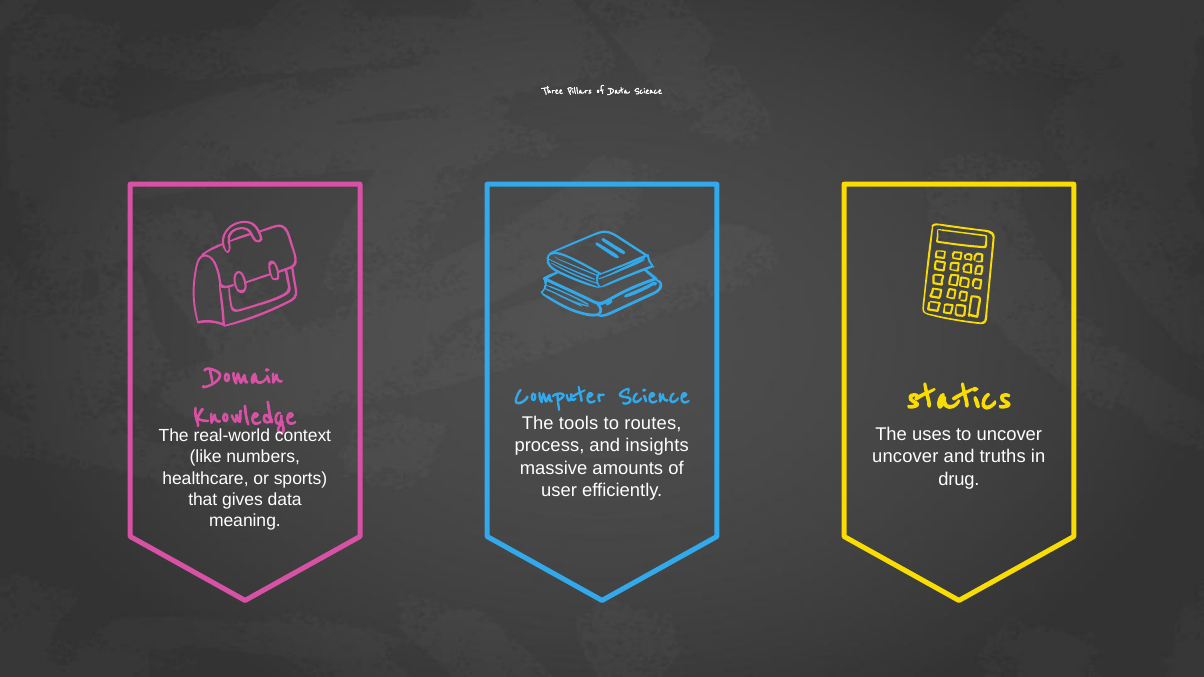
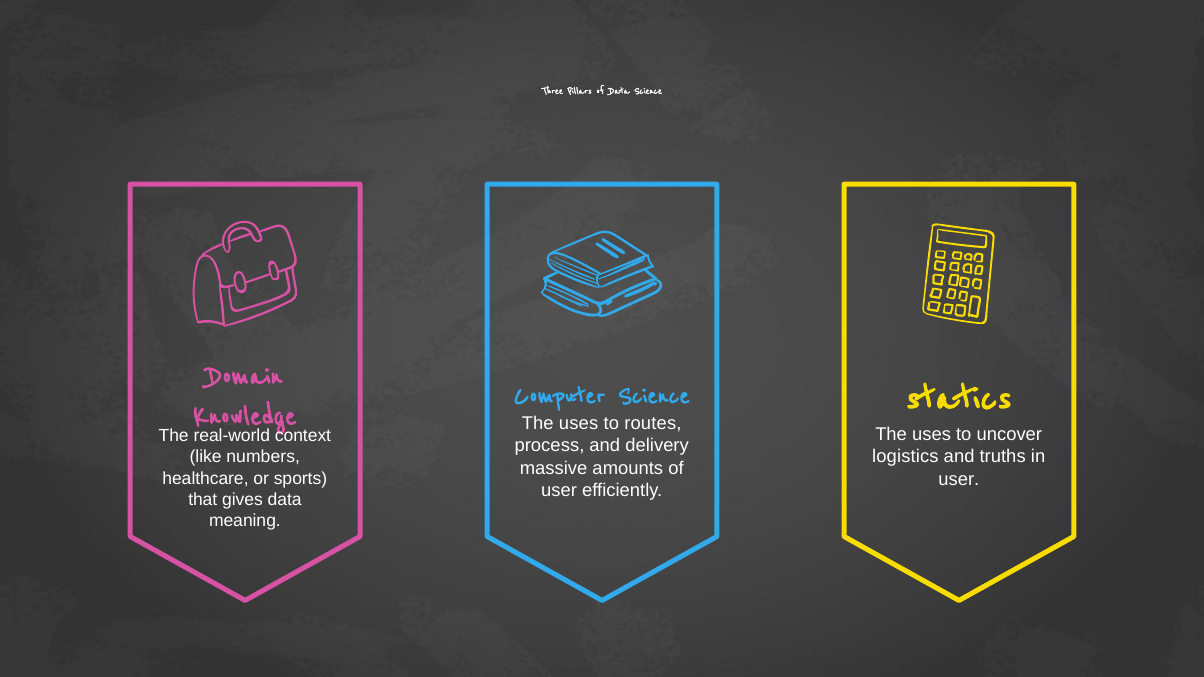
tools at (579, 424): tools -> uses
insights: insights -> delivery
uncover at (905, 457): uncover -> logistics
drug at (959, 479): drug -> user
